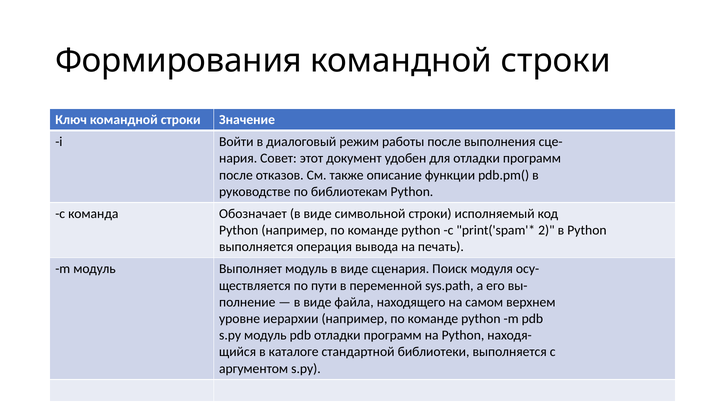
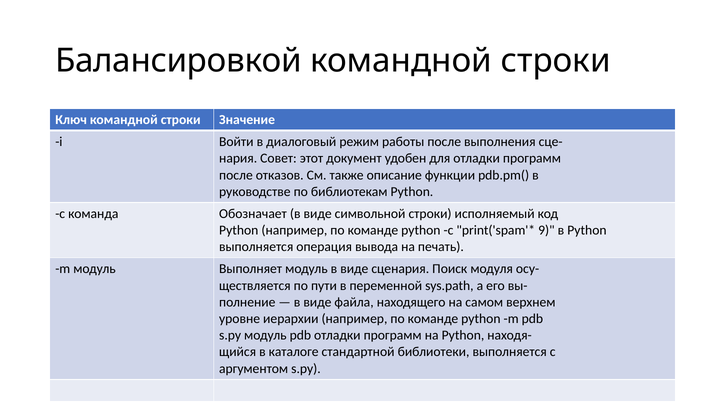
Формирования: Формирования -> Балансировкой
2: 2 -> 9
